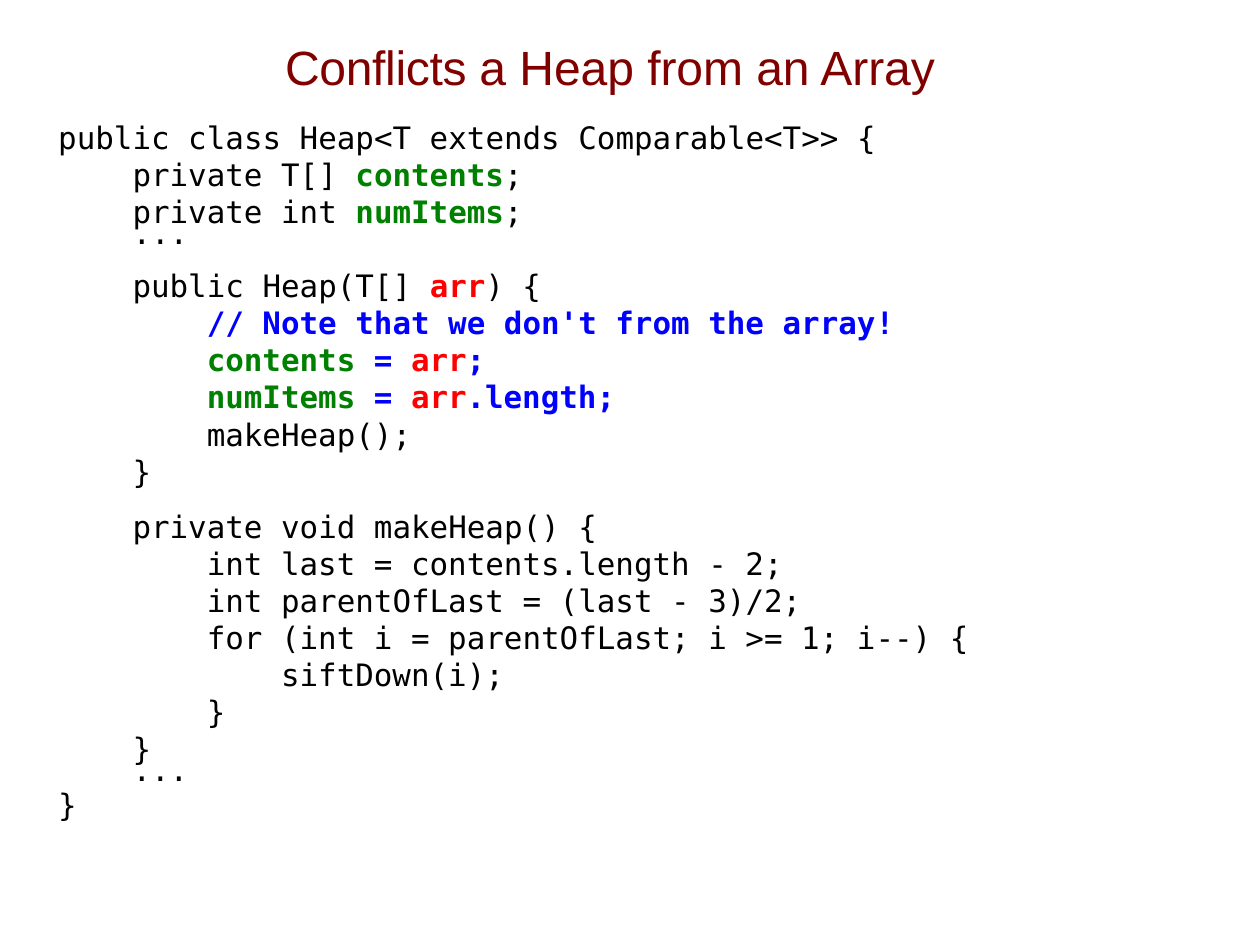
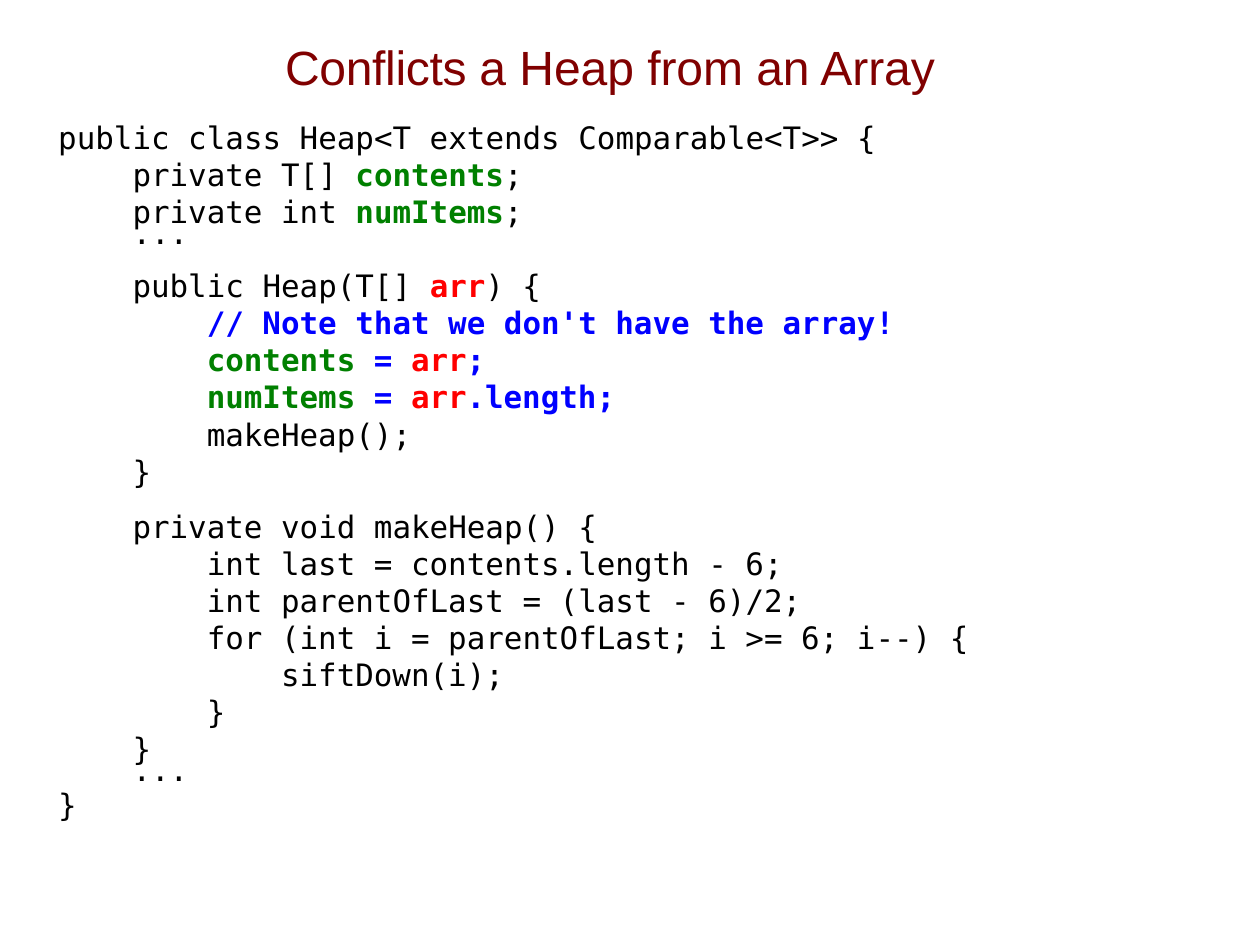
don't from: from -> have
2 at (764, 566): 2 -> 6
3)/2: 3)/2 -> 6)/2
1 at (820, 640): 1 -> 6
